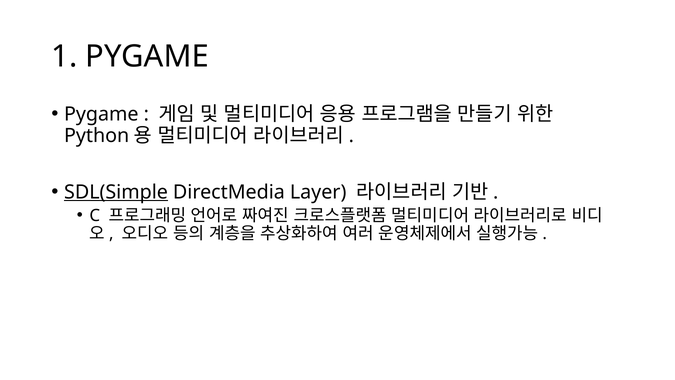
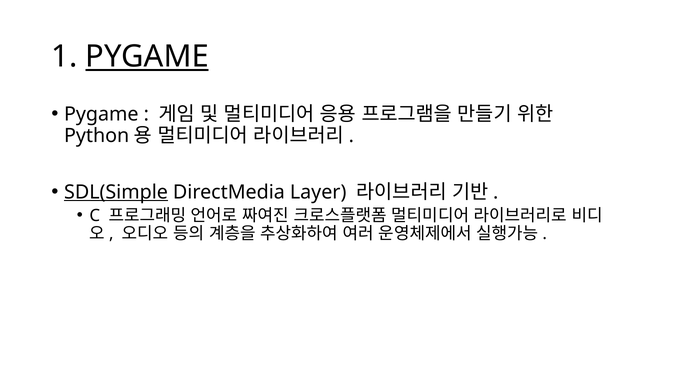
PYGAME at (147, 57) underline: none -> present
